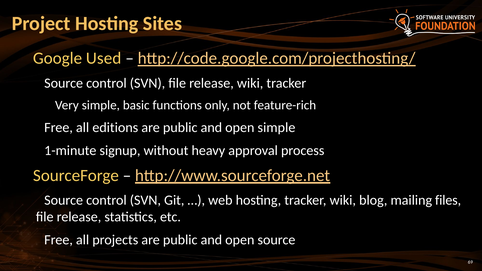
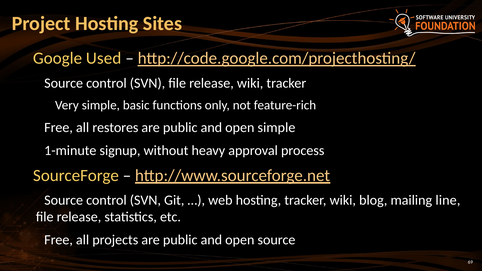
editions: editions -> restores
files: files -> line
